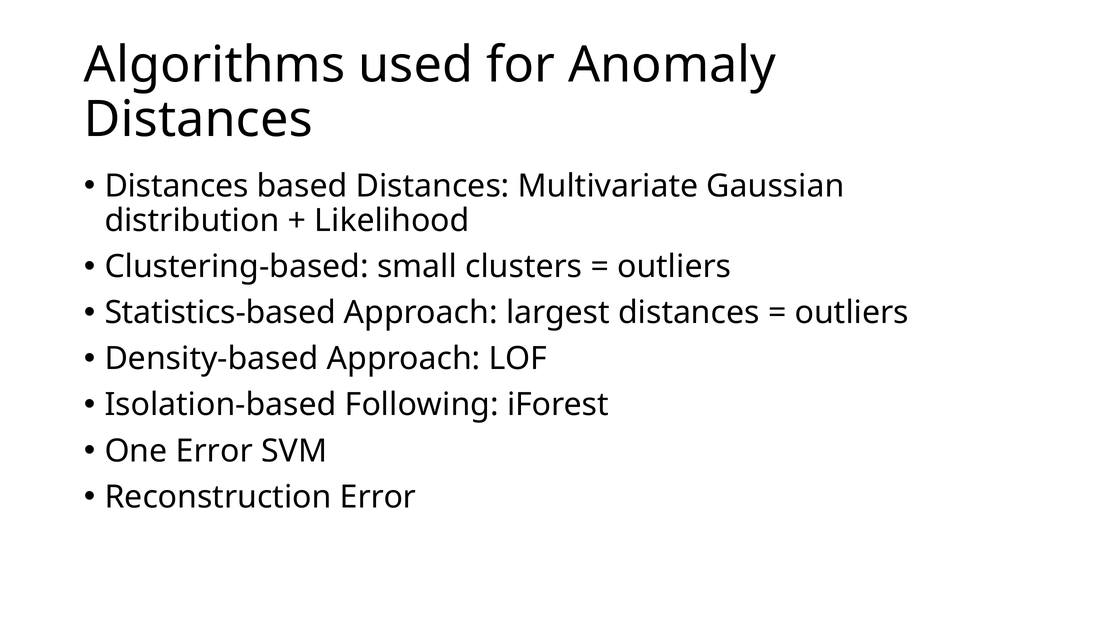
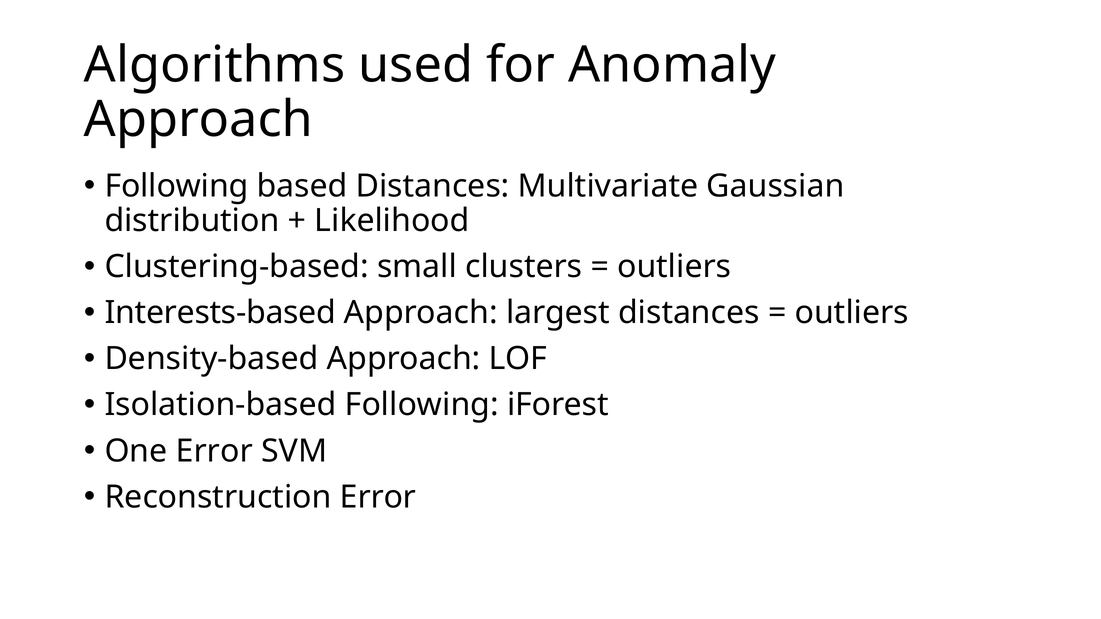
Distances at (198, 120): Distances -> Approach
Distances at (177, 186): Distances -> Following
Statistics-based: Statistics-based -> Interests-based
